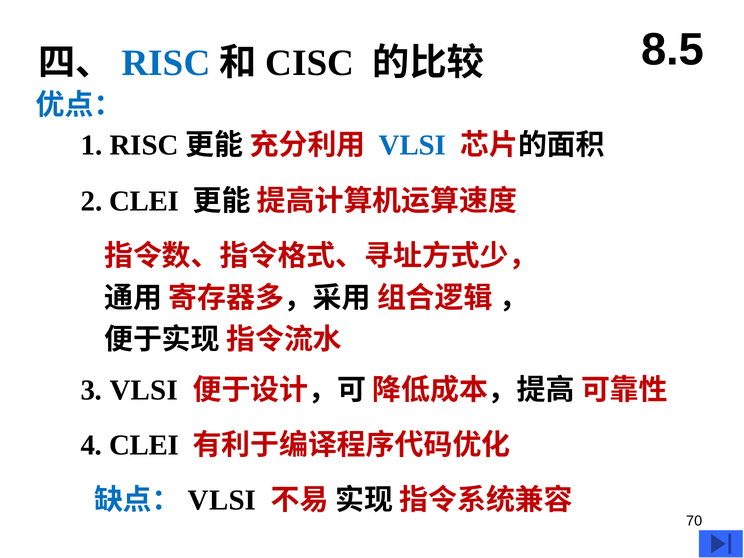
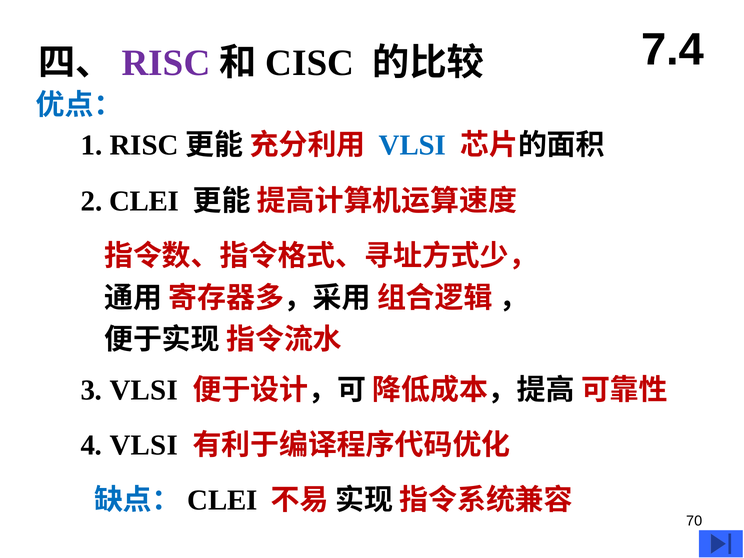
8.5: 8.5 -> 7.4
RISC at (166, 63) colour: blue -> purple
4 CLEI: CLEI -> VLSI
VLSI at (222, 500): VLSI -> CLEI
